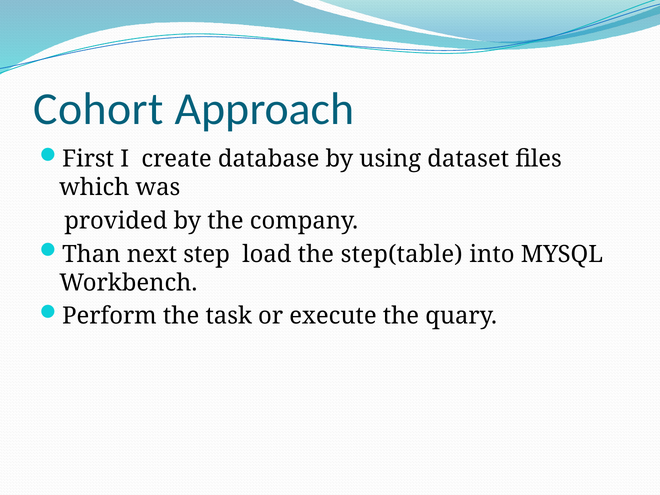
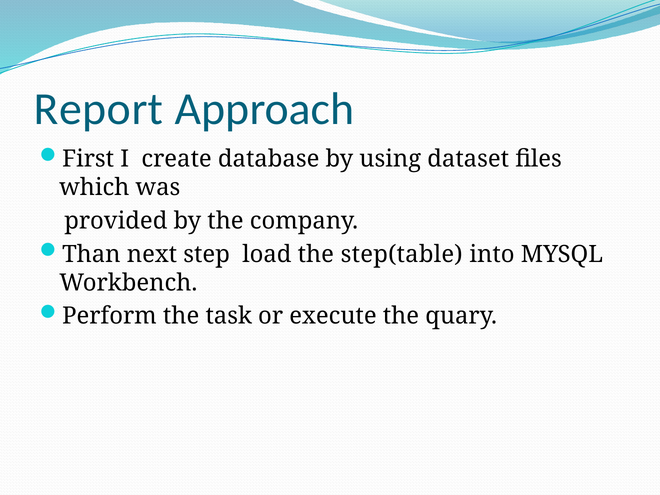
Cohort: Cohort -> Report
